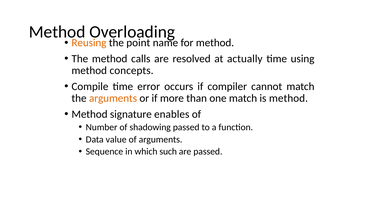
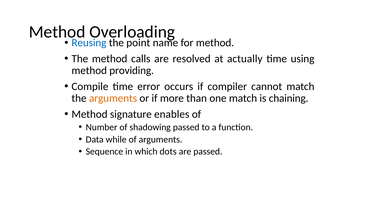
Reusing colour: orange -> blue
concepts: concepts -> providing
is method: method -> chaining
value: value -> while
such: such -> dots
